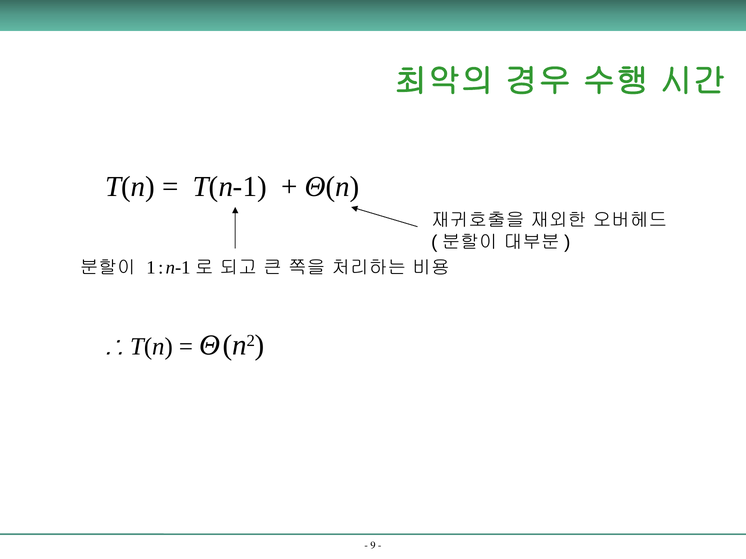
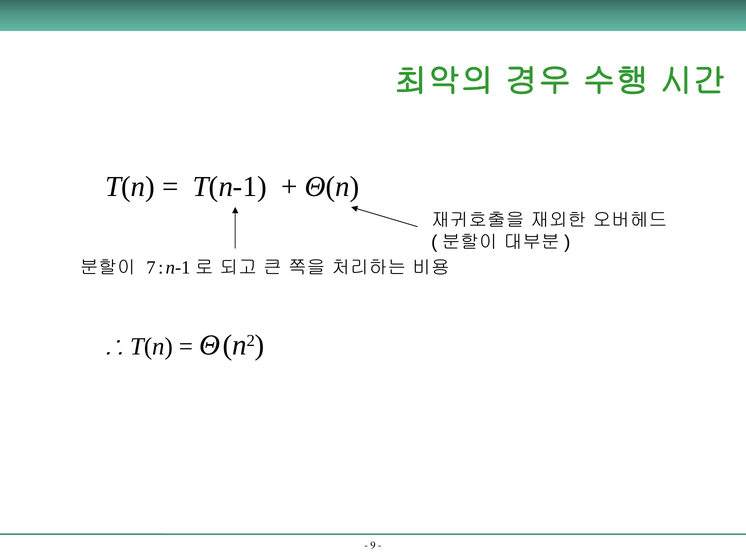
1: 1 -> 7
